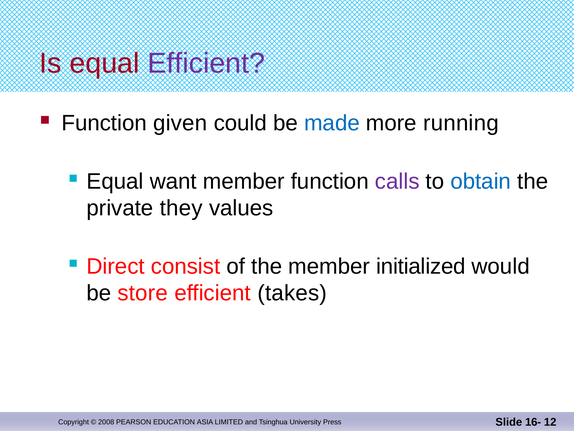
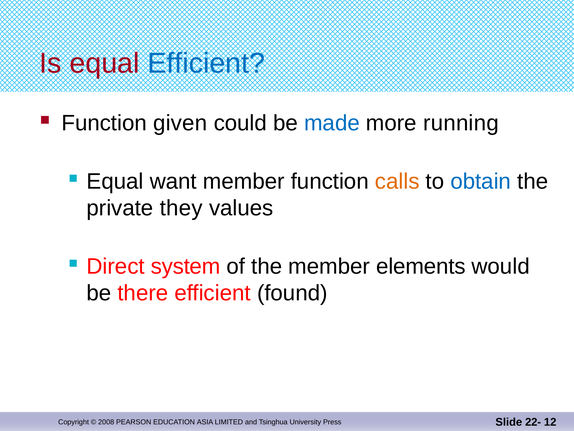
Efficient at (206, 63) colour: purple -> blue
calls colour: purple -> orange
consist: consist -> system
initialized: initialized -> elements
store: store -> there
takes: takes -> found
16-: 16- -> 22-
